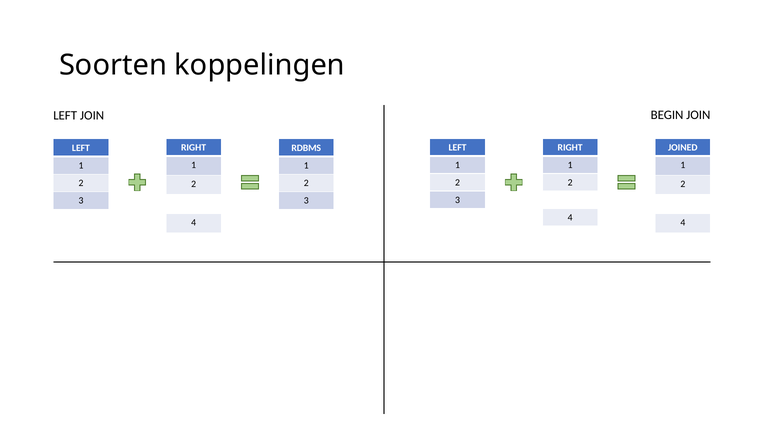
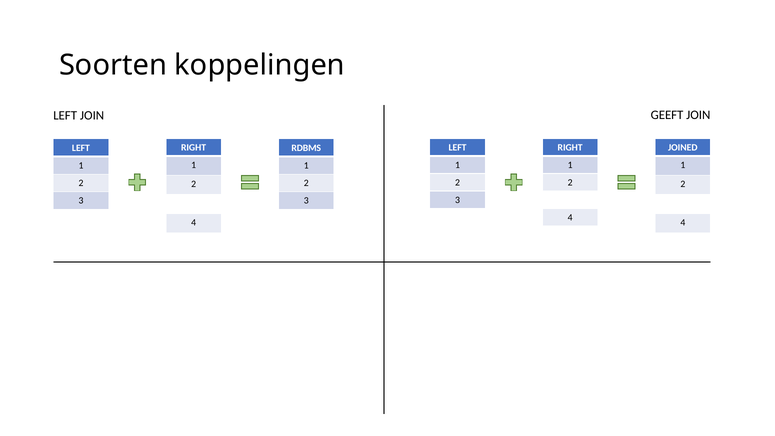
BEGIN: BEGIN -> GEEFT
